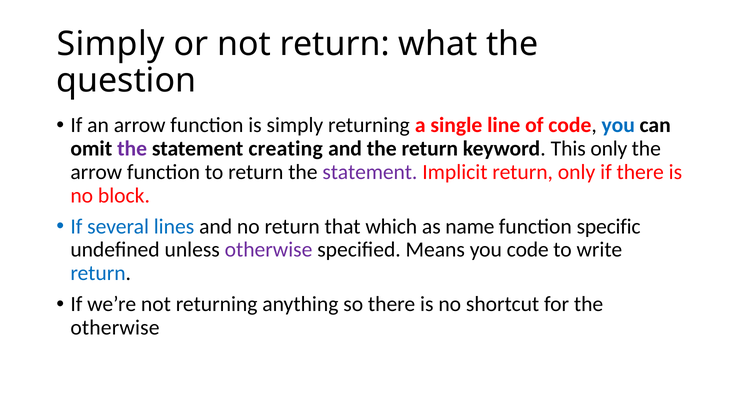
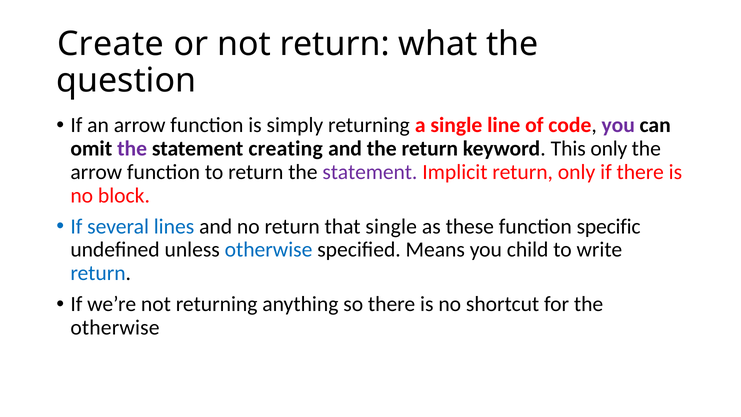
Simply at (111, 44): Simply -> Create
you at (618, 125) colour: blue -> purple
that which: which -> single
name: name -> these
otherwise at (269, 250) colour: purple -> blue
you code: code -> child
